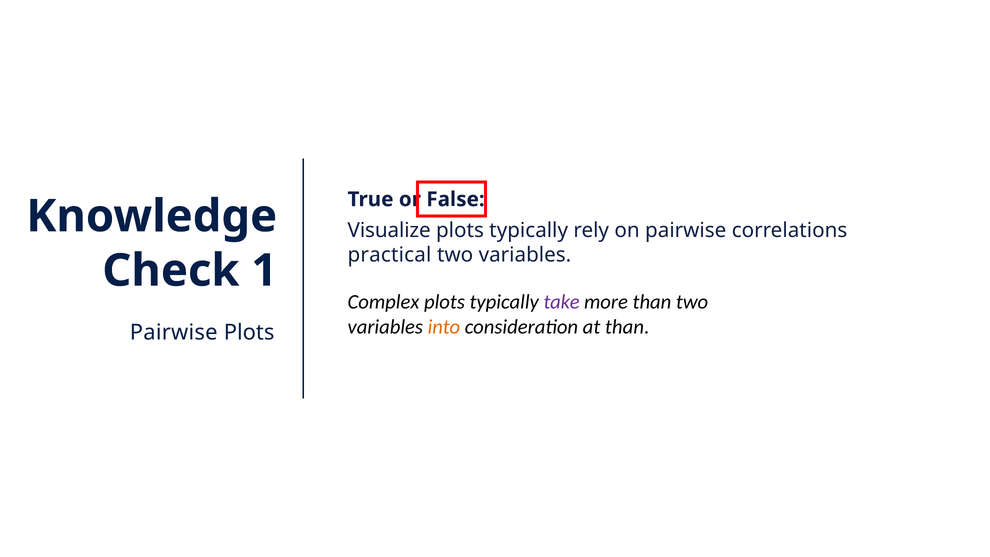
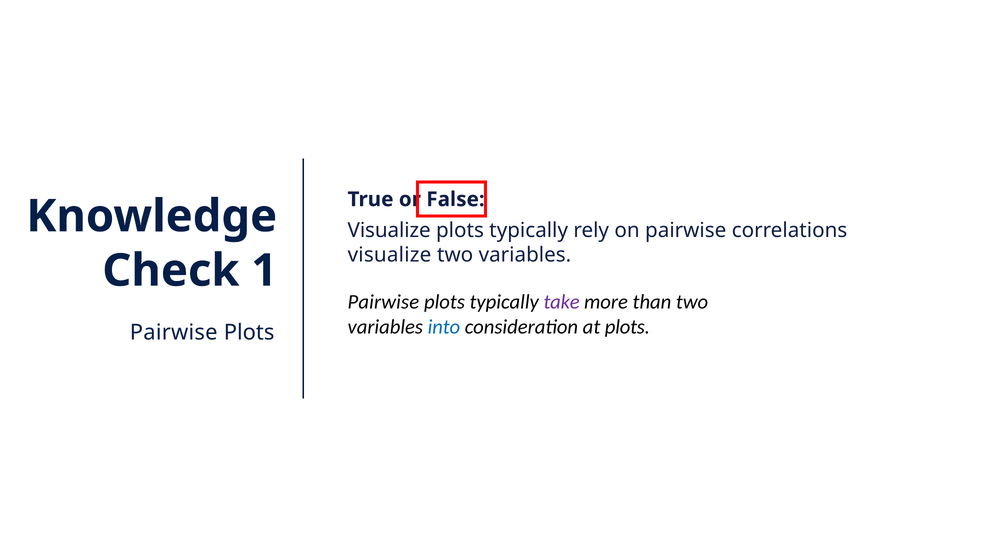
practical at (390, 255): practical -> visualize
Complex at (383, 302): Complex -> Pairwise
into colour: orange -> blue
at than: than -> plots
